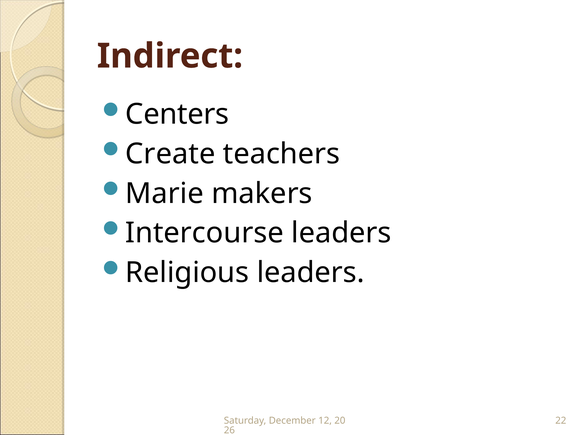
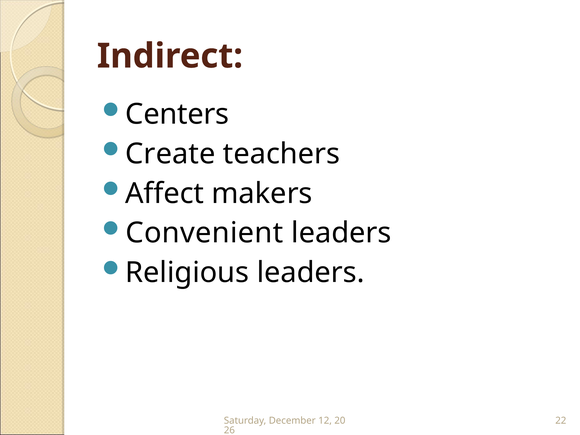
Marie: Marie -> Affect
Intercourse: Intercourse -> Convenient
